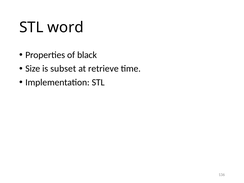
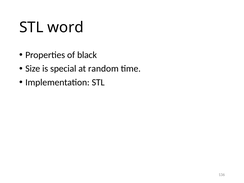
subset: subset -> special
retrieve: retrieve -> random
